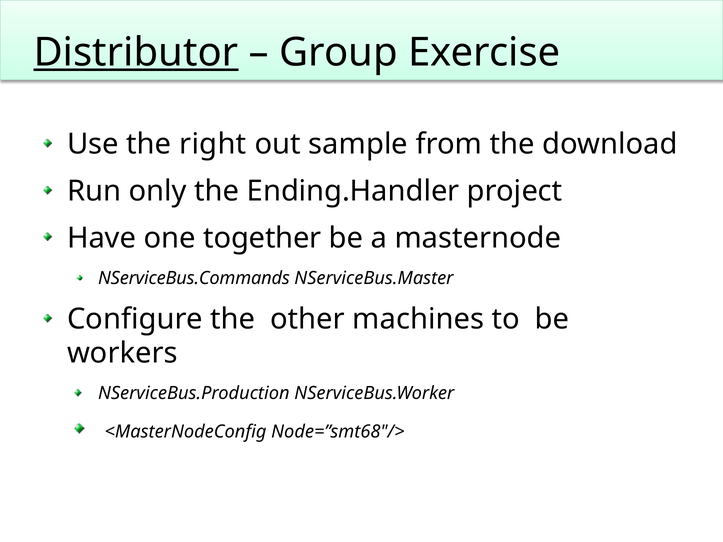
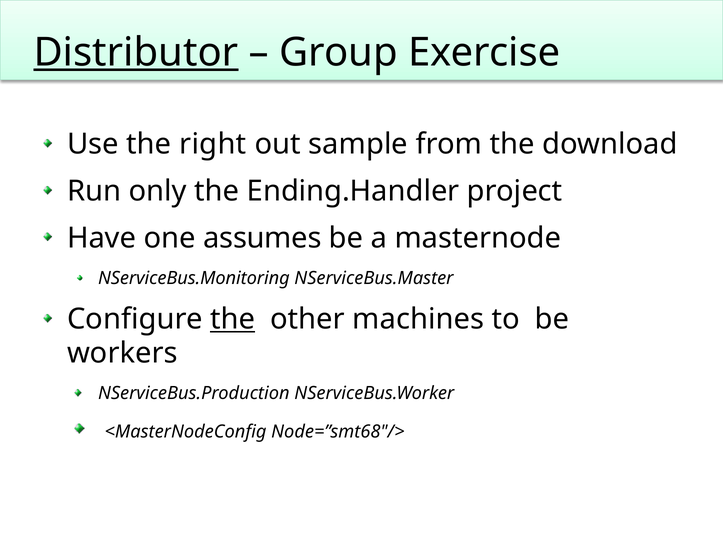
together: together -> assumes
NServiceBus.Commands: NServiceBus.Commands -> NServiceBus.Monitoring
the at (233, 319) underline: none -> present
